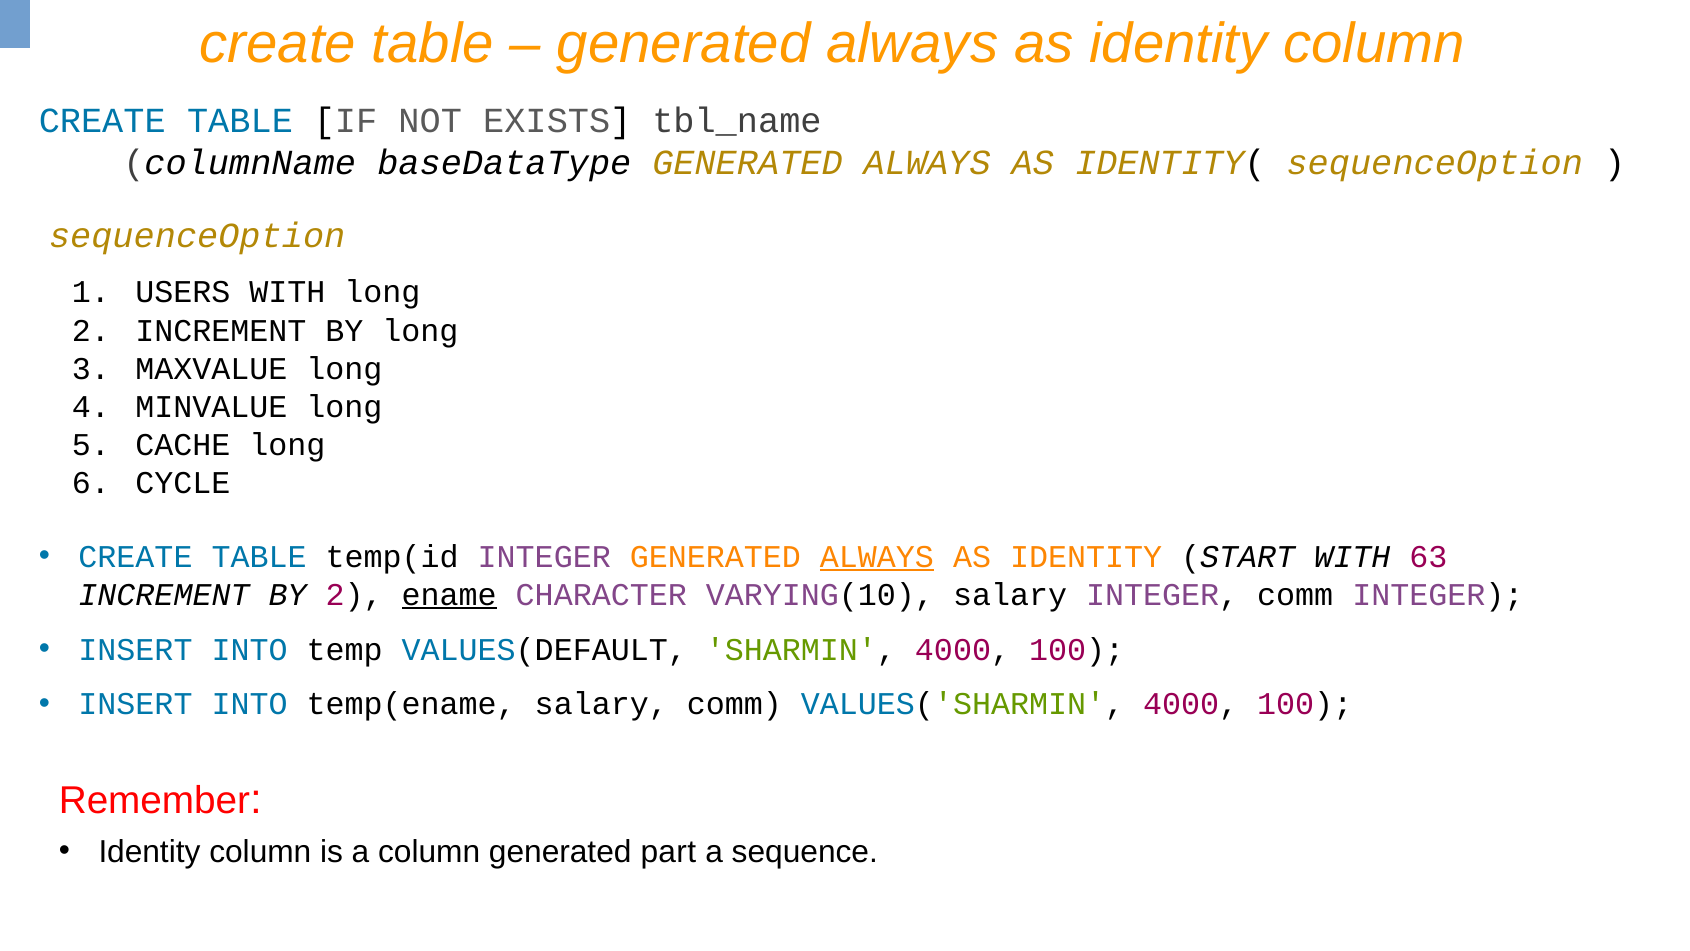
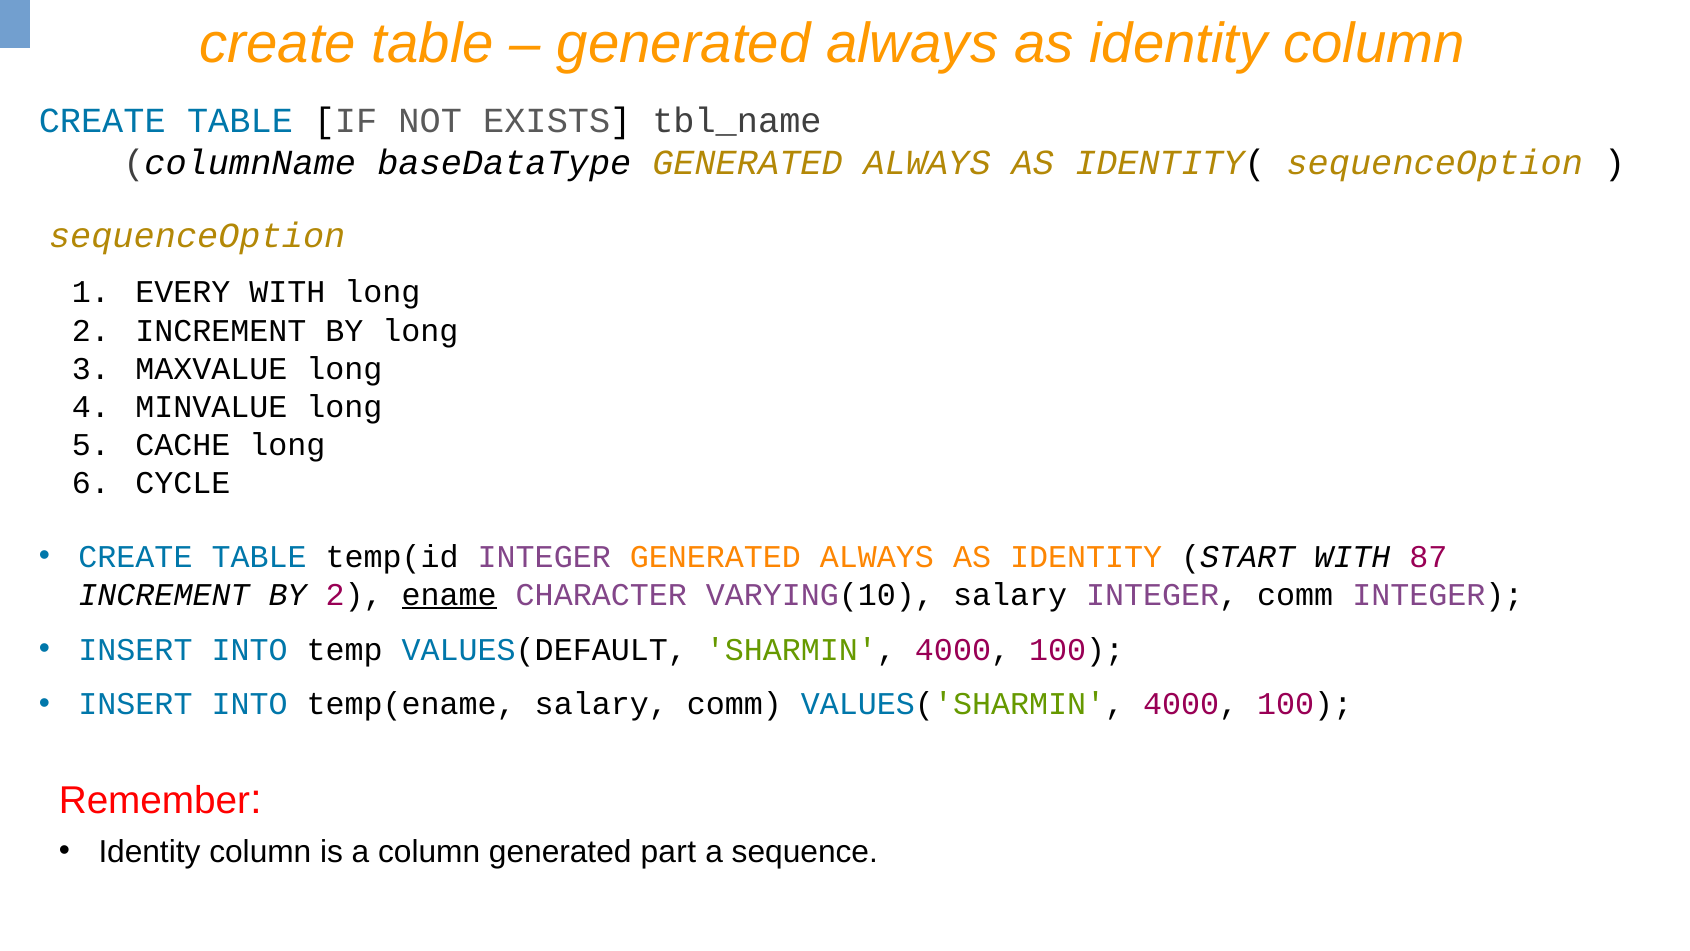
USERS: USERS -> EVERY
ALWAYS at (877, 556) underline: present -> none
63: 63 -> 87
